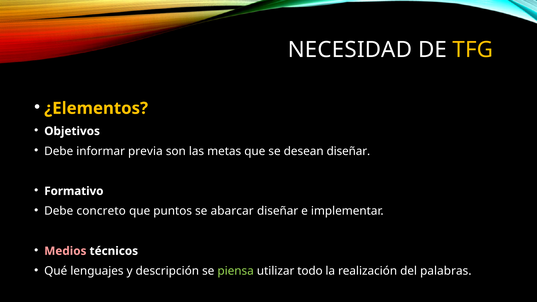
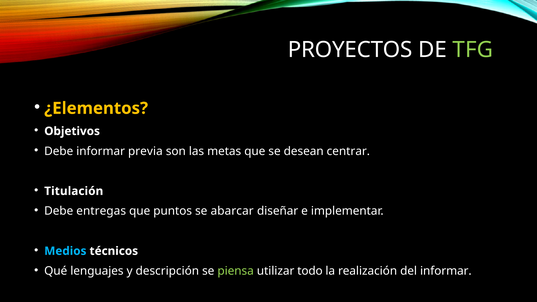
NECESIDAD: NECESIDAD -> PROYECTOS
TFG colour: yellow -> light green
desean diseñar: diseñar -> centrar
Formativo: Formativo -> Titulación
concreto: concreto -> entregas
Medios colour: pink -> light blue
del palabras: palabras -> informar
